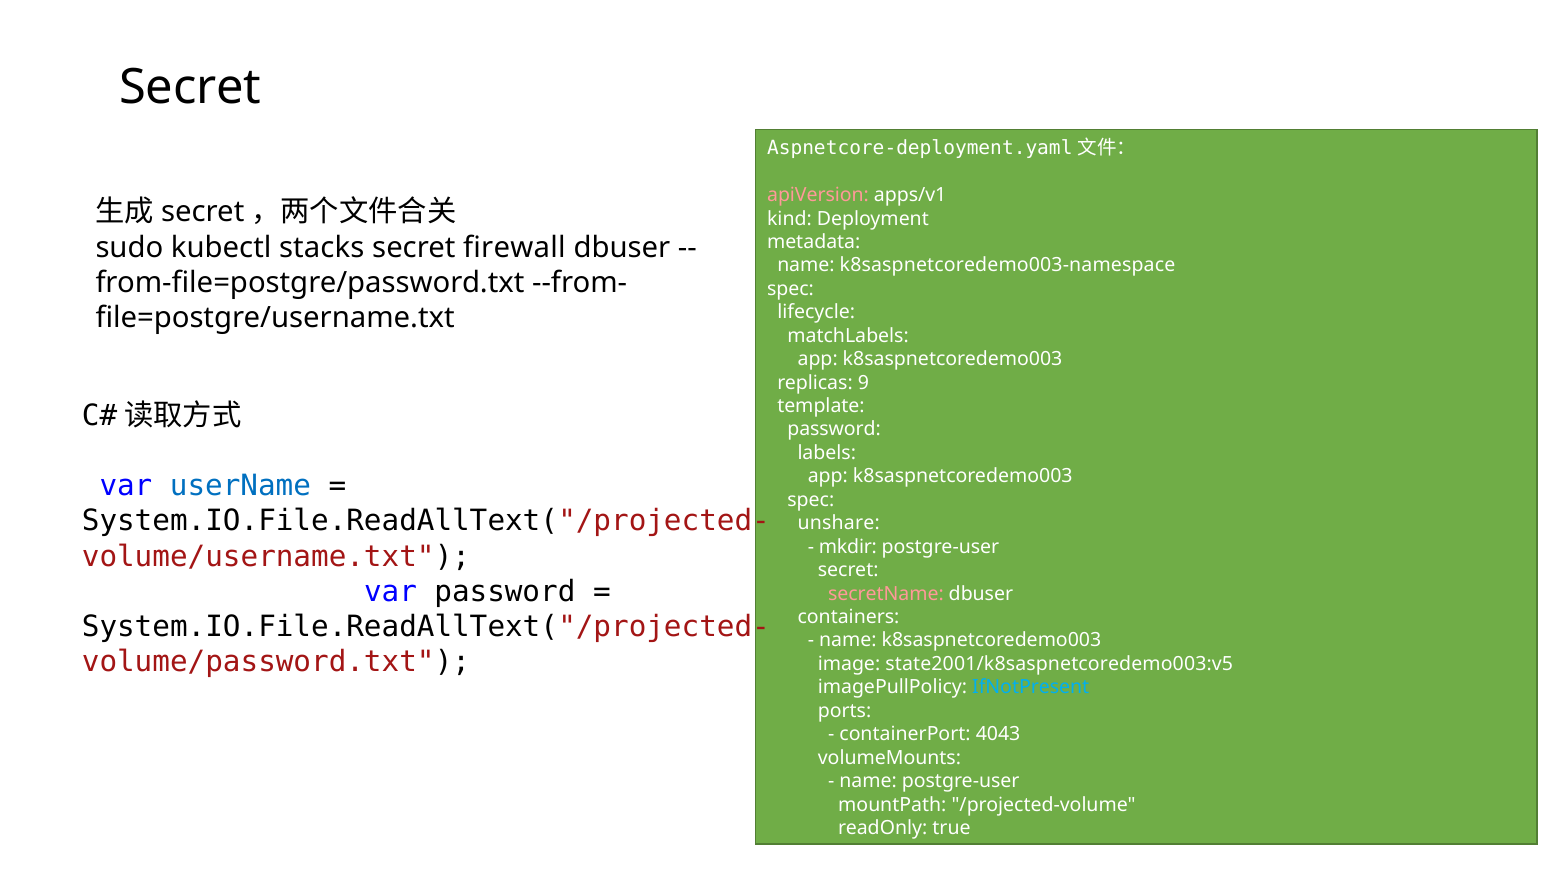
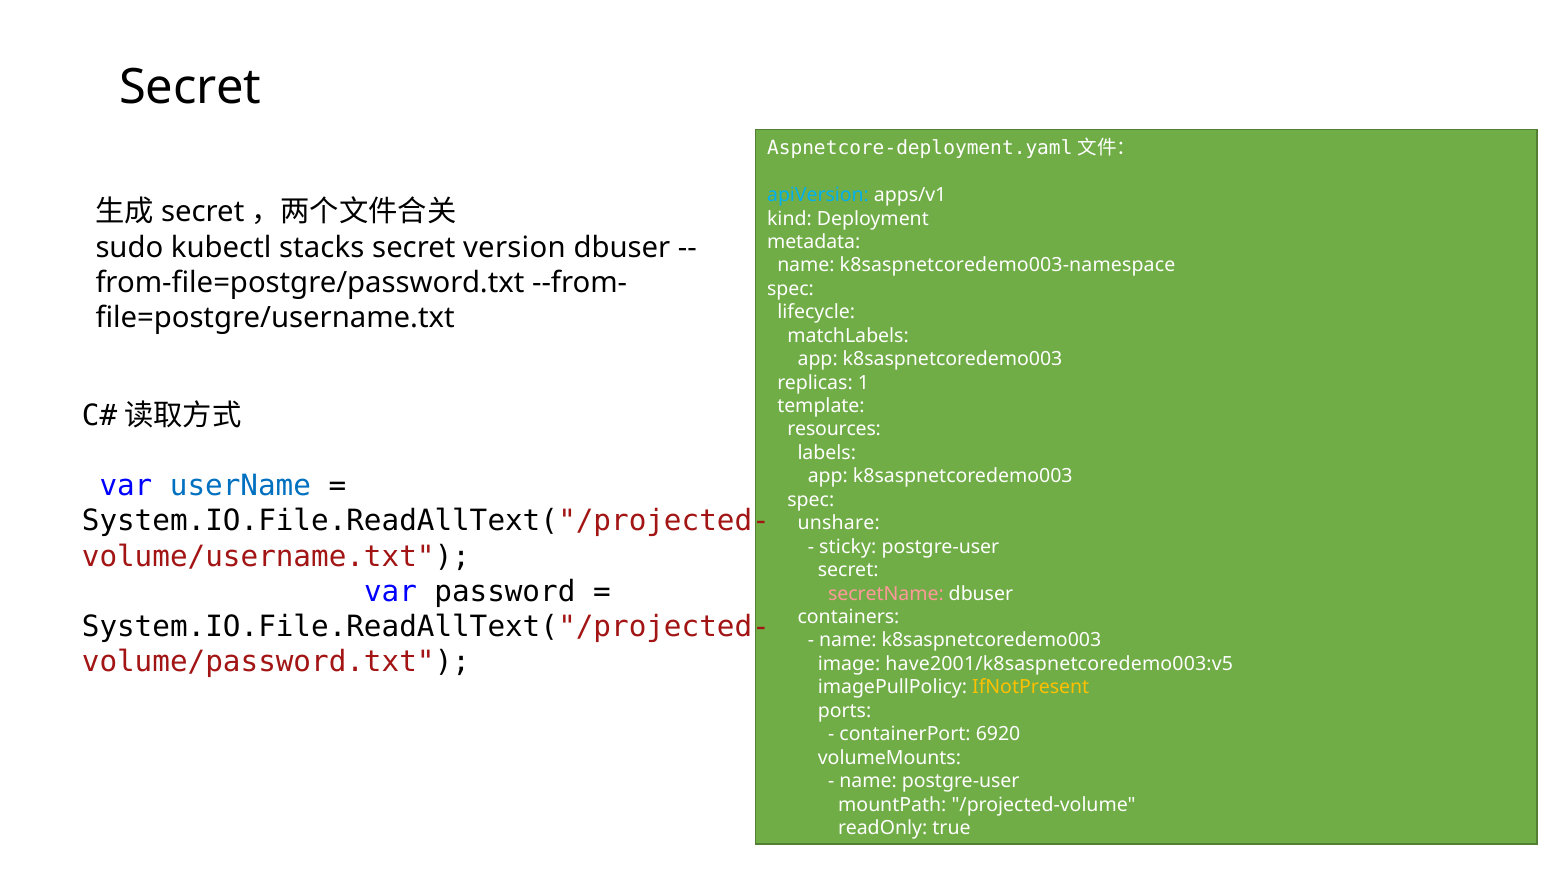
apiVersion colour: pink -> light blue
firewall: firewall -> version
9: 9 -> 1
password at (834, 430): password -> resources
mkdir: mkdir -> sticky
state2001/k8saspnetcoredemo003:v5: state2001/k8saspnetcoredemo003:v5 -> have2001/k8saspnetcoredemo003:v5
IfNotPresent colour: light blue -> yellow
4043: 4043 -> 6920
